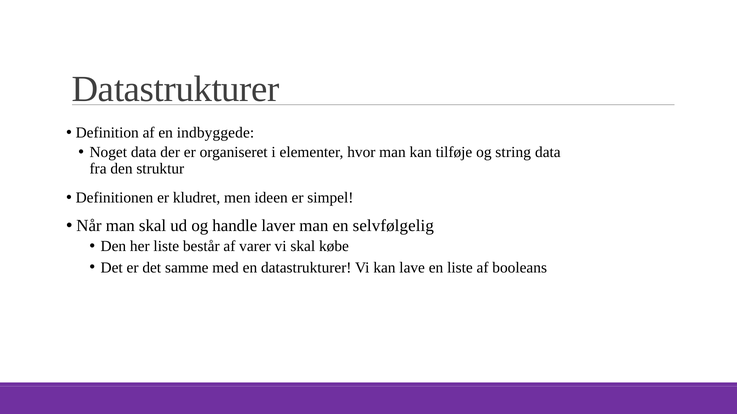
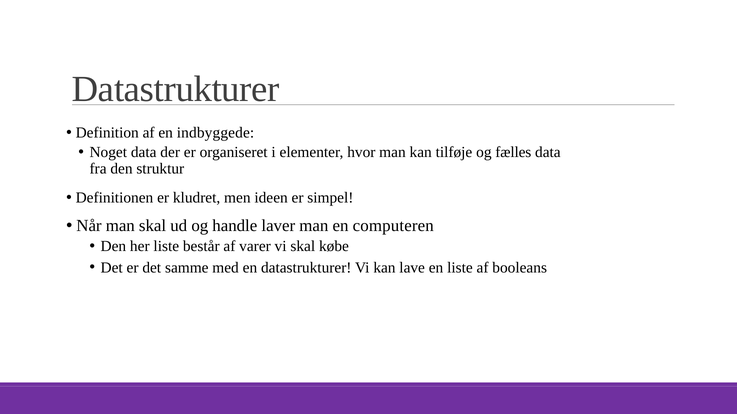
string: string -> fælles
selvfølgelig: selvfølgelig -> computeren
